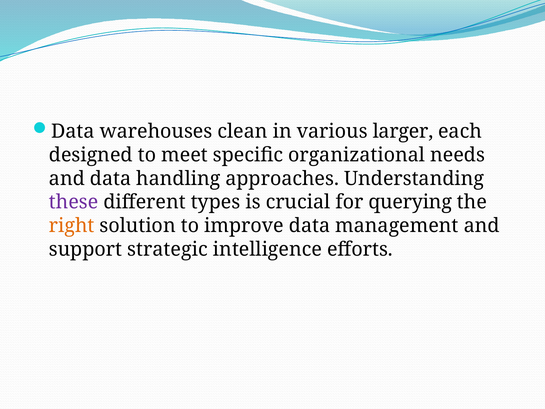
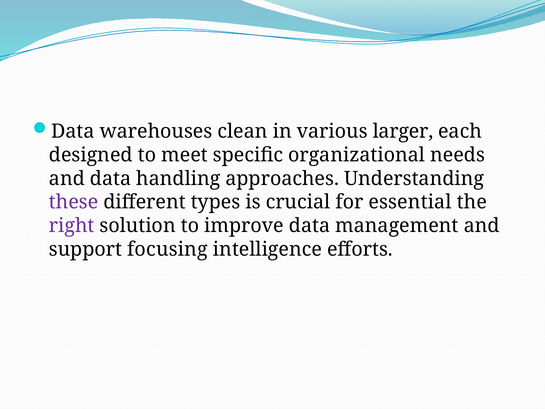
querying: querying -> essential
right colour: orange -> purple
strategic: strategic -> focusing
